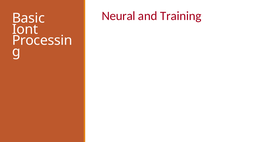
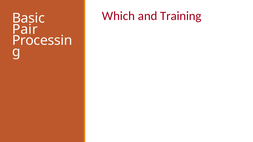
Neural: Neural -> Which
Iont: Iont -> Pair
